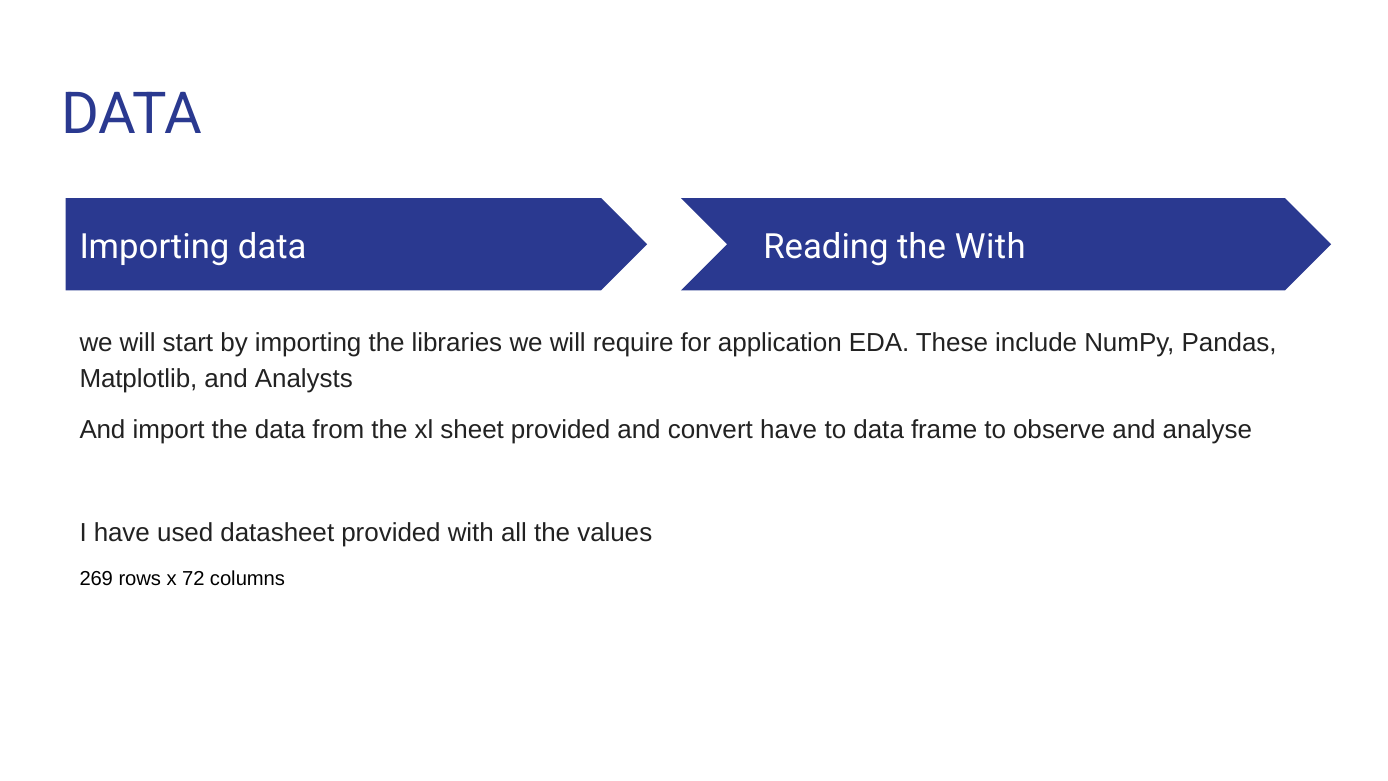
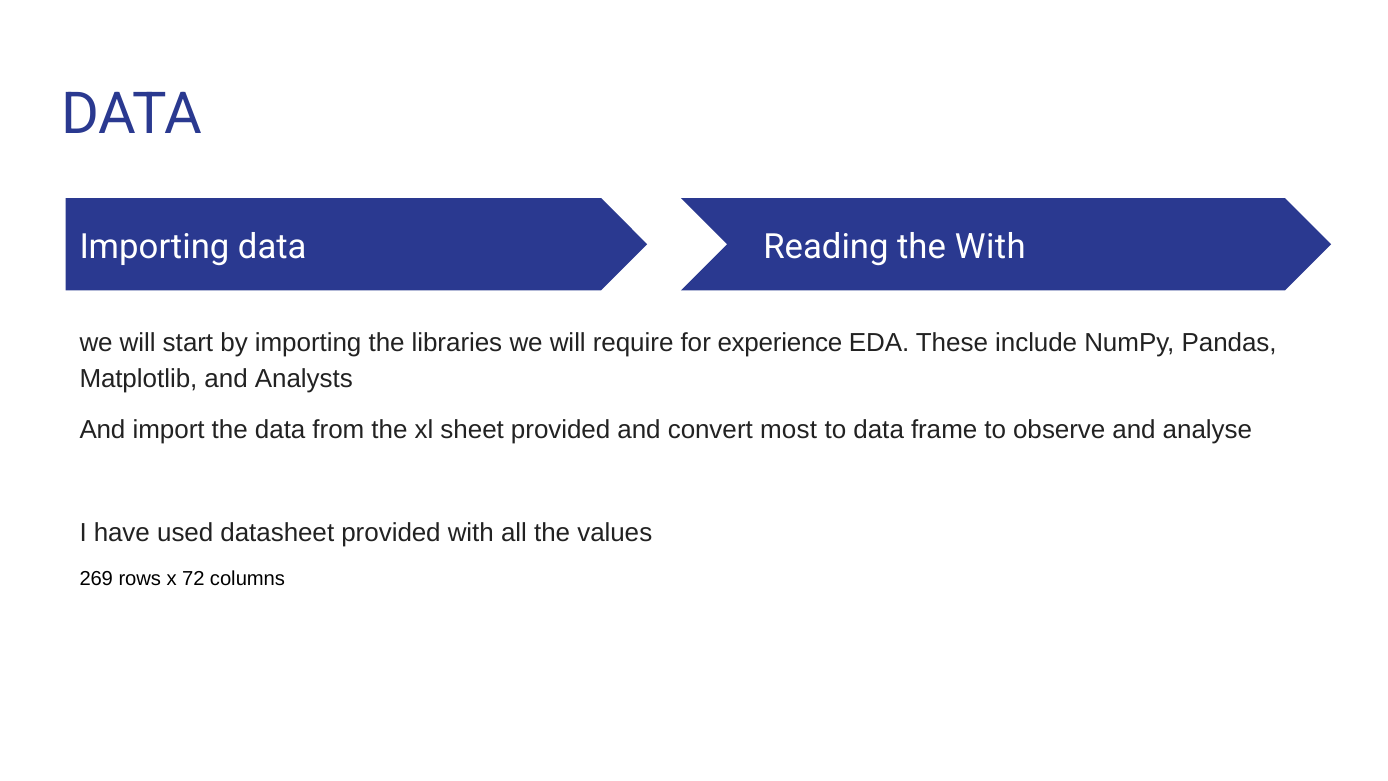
application: application -> experience
convert have: have -> most
